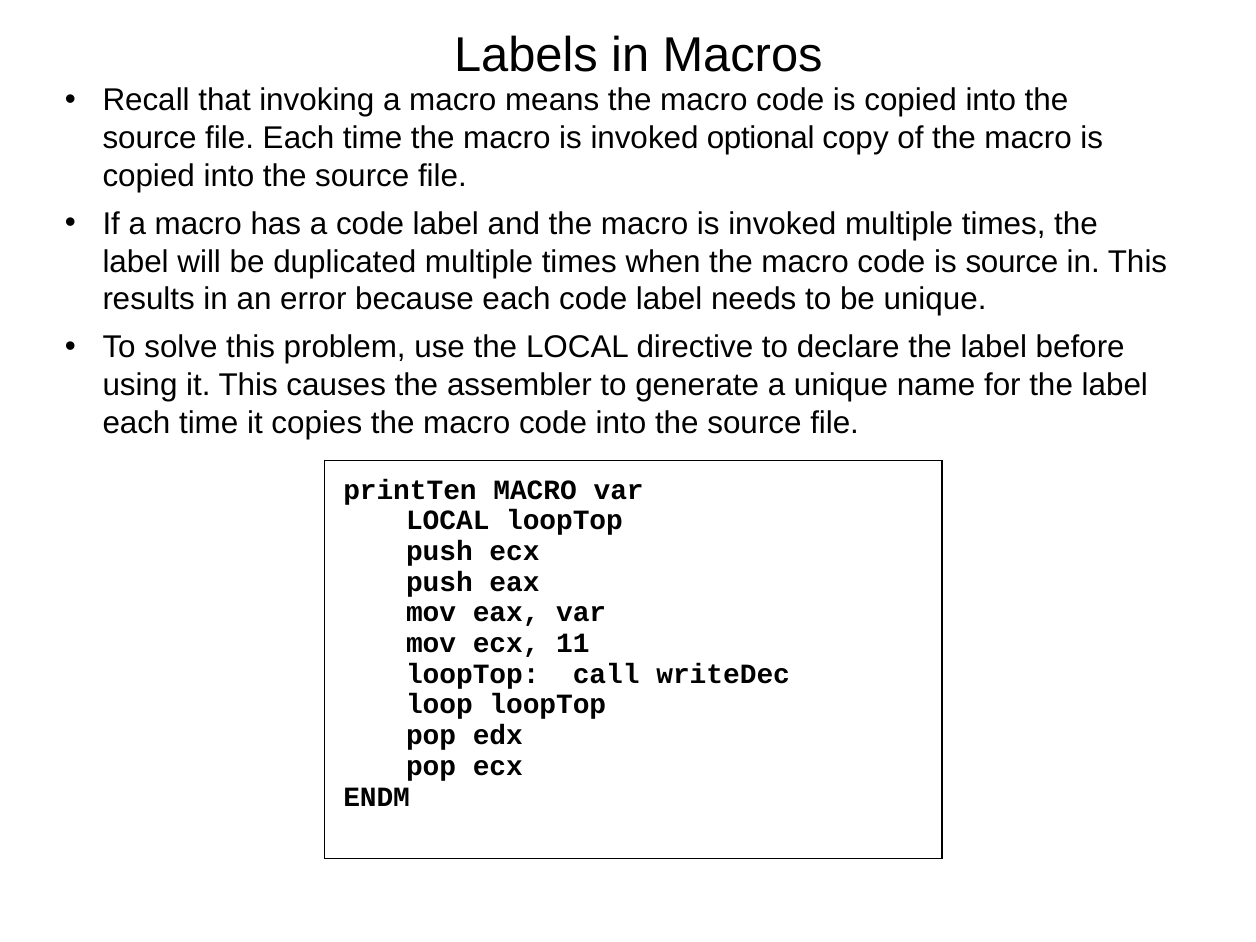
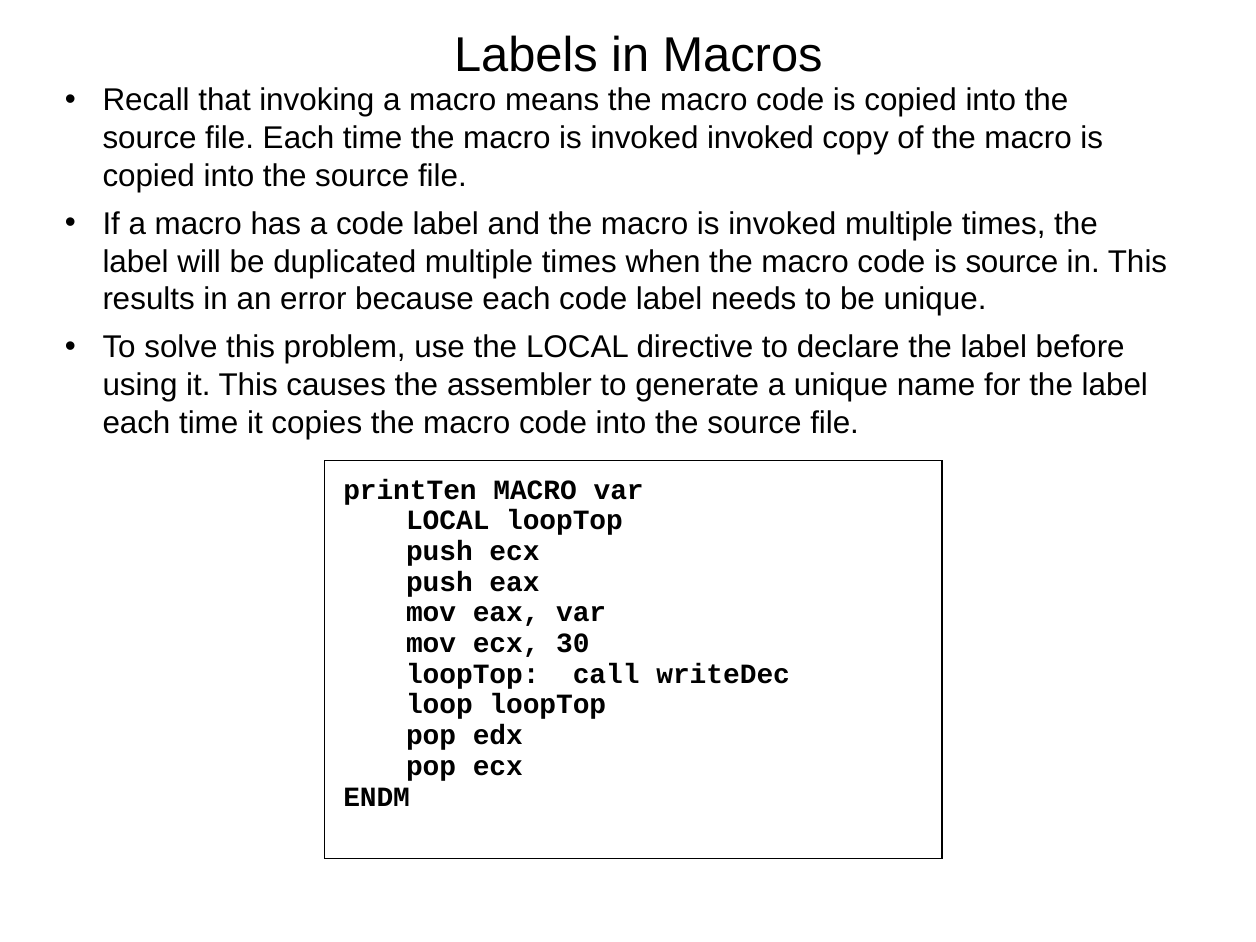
invoked optional: optional -> invoked
11: 11 -> 30
